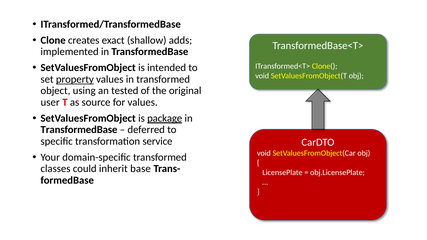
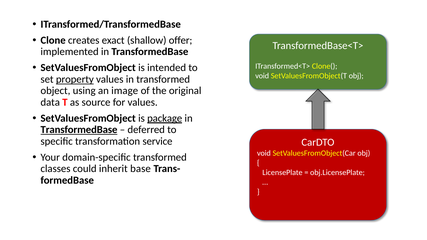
adds: adds -> offer
tested: tested -> image
user: user -> data
TransformedBase at (79, 130) underline: none -> present
